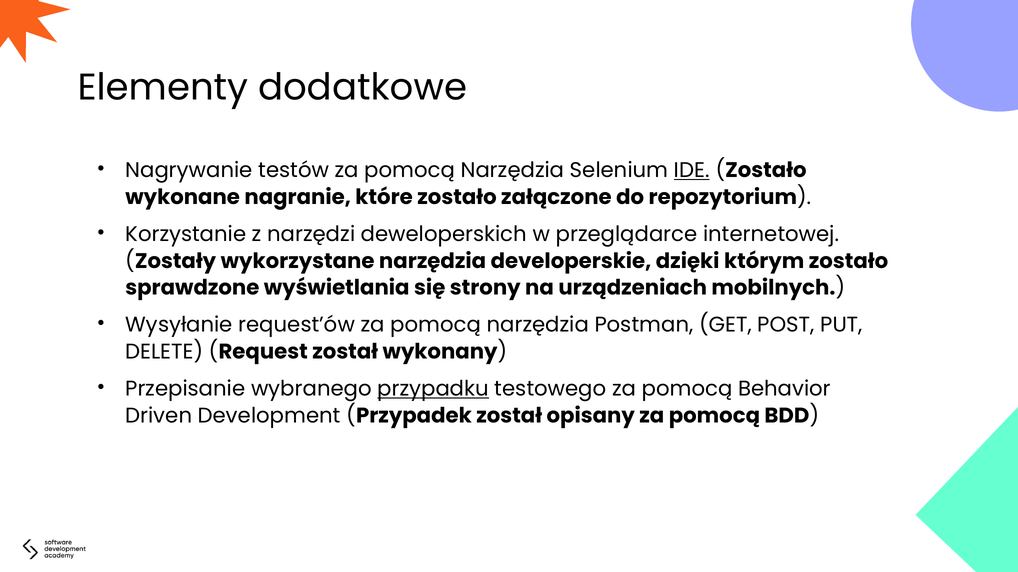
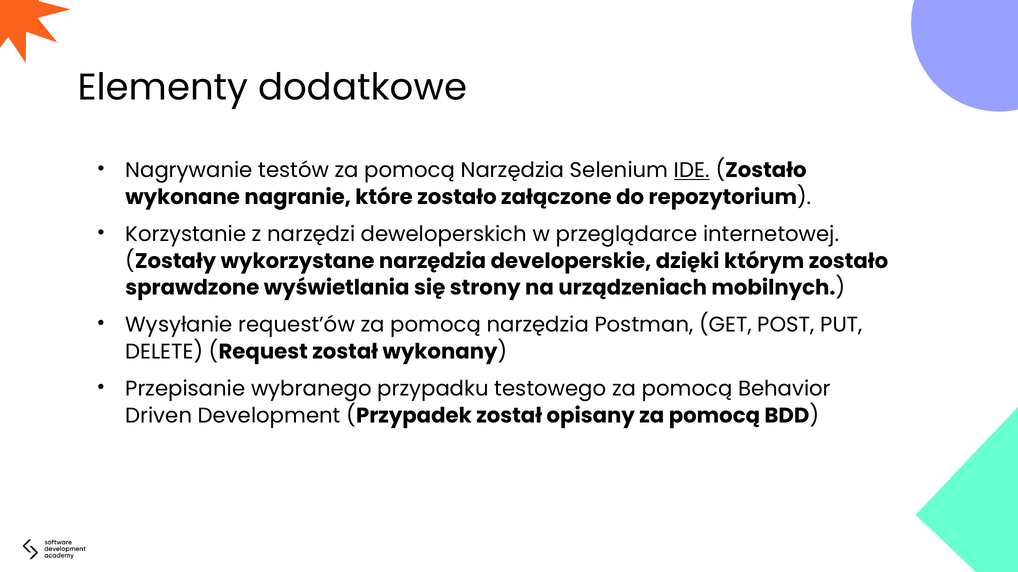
przypadku underline: present -> none
